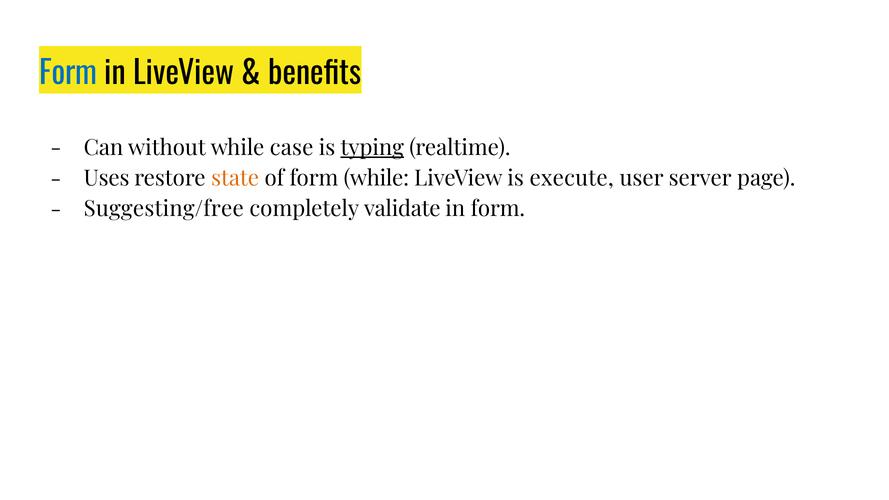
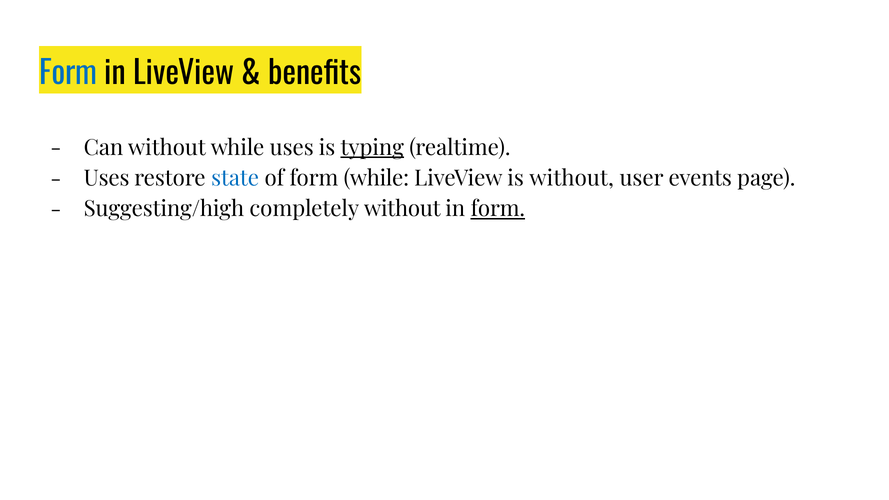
while case: case -> uses
state colour: orange -> blue
is execute: execute -> without
server: server -> events
Suggesting/free: Suggesting/free -> Suggesting/high
completely validate: validate -> without
form at (498, 209) underline: none -> present
